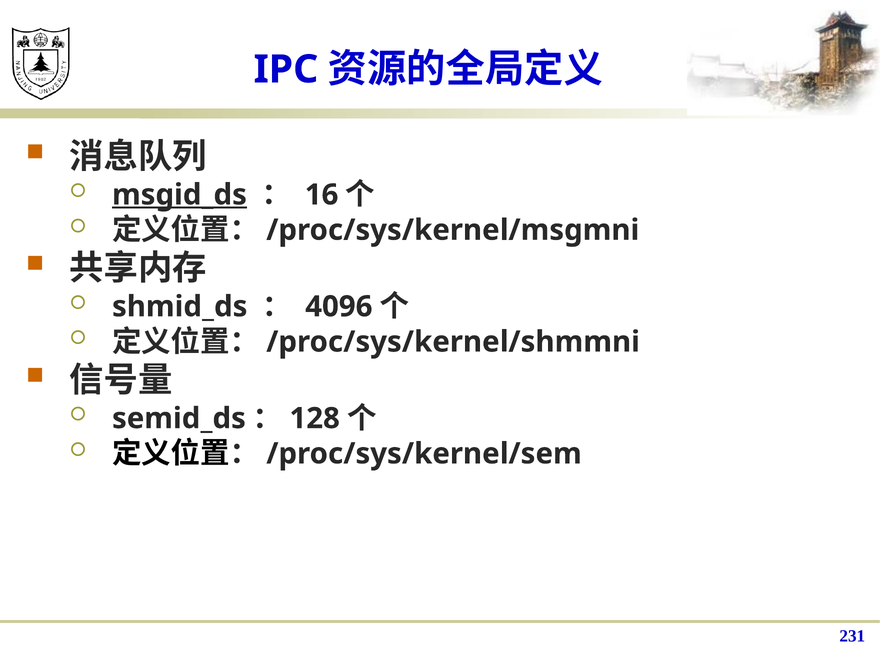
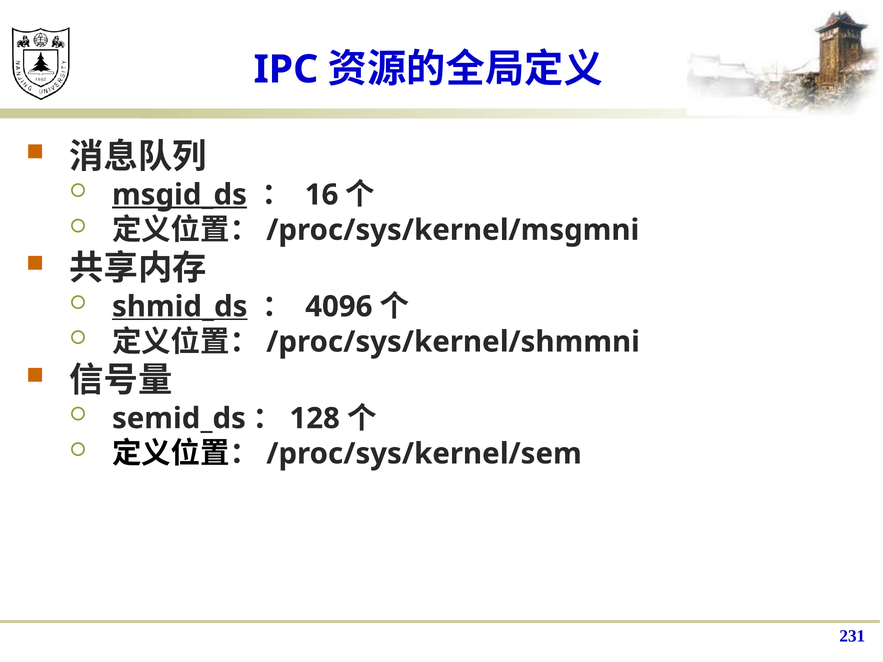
shmid_ds underline: none -> present
